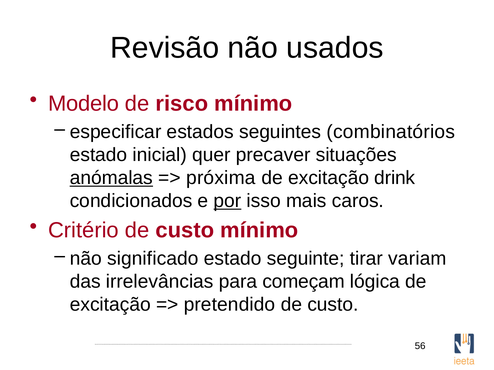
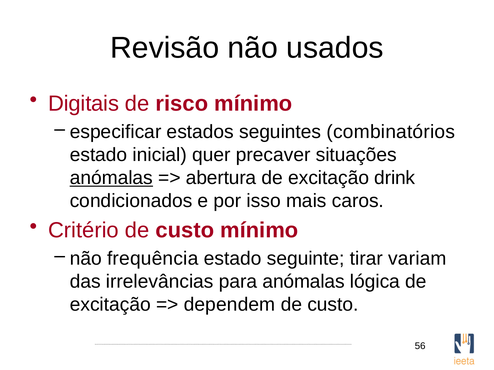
Modelo: Modelo -> Digitais
próxima: próxima -> abertura
por underline: present -> none
significado: significado -> frequência
para começam: começam -> anómalas
pretendido: pretendido -> dependem
